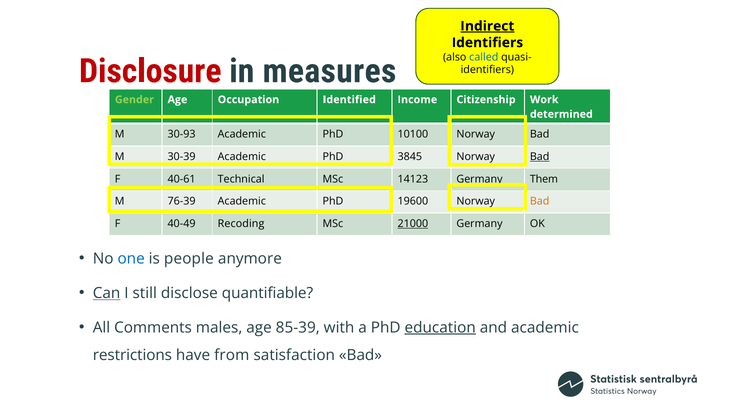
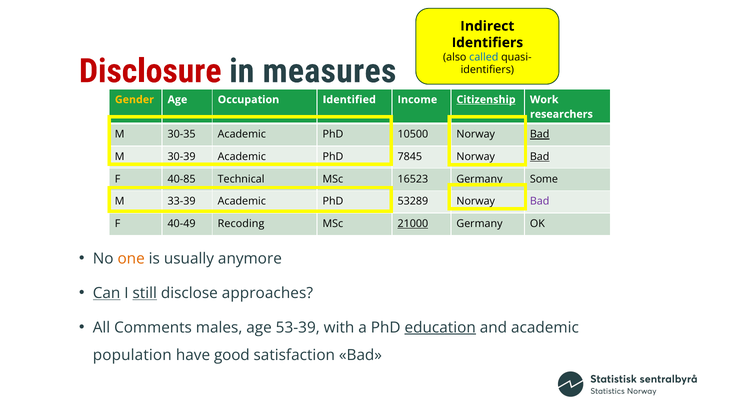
Indirect underline: present -> none
Gender colour: light green -> yellow
Citizenship underline: none -> present
determined: determined -> researchers
30-93: 30-93 -> 30-35
10100: 10100 -> 10500
Bad at (540, 134) underline: none -> present
3845: 3845 -> 7845
40-61: 40-61 -> 40-85
14123: 14123 -> 16523
Them: Them -> Some
76-39: 76-39 -> 33-39
19600: 19600 -> 53289
Bad at (540, 202) colour: orange -> purple
one colour: blue -> orange
people: people -> usually
still underline: none -> present
quantifiable: quantifiable -> approaches
85-39: 85-39 -> 53-39
restrictions: restrictions -> population
from: from -> good
